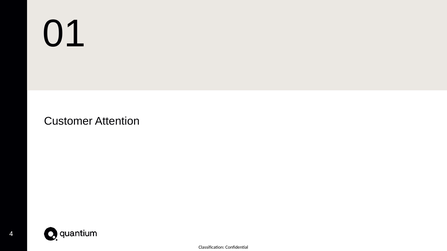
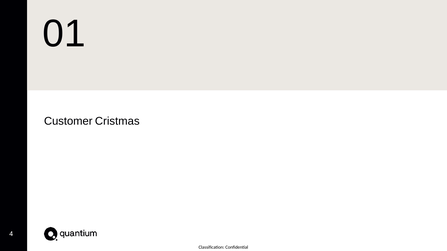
Attention: Attention -> Cristmas
